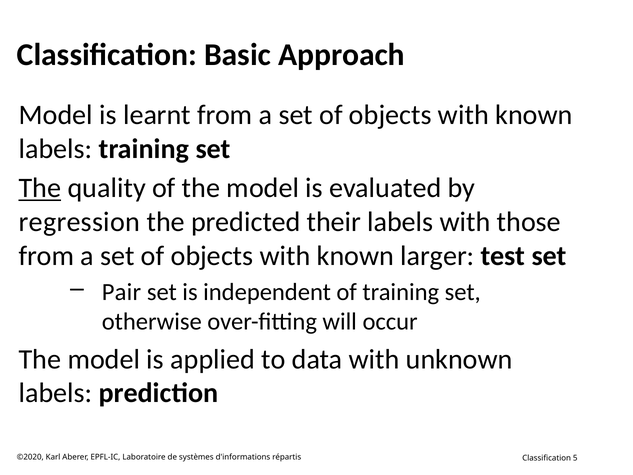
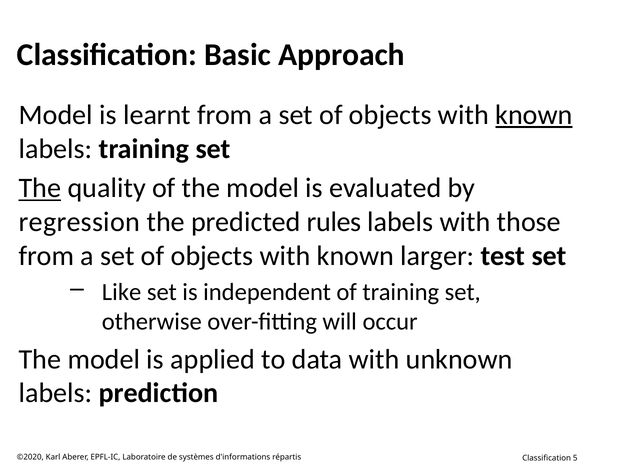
known at (534, 115) underline: none -> present
their: their -> rules
Pair: Pair -> Like
